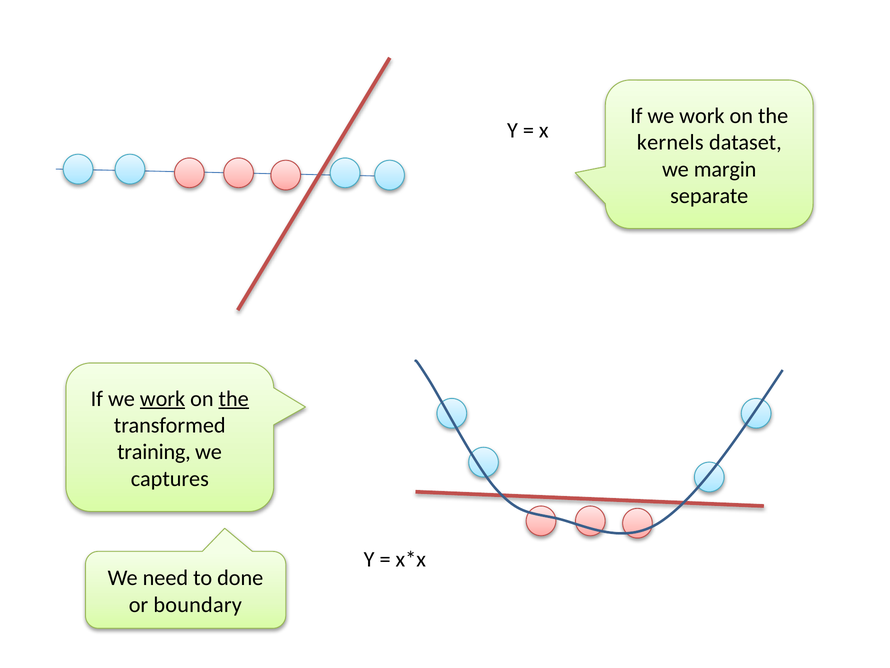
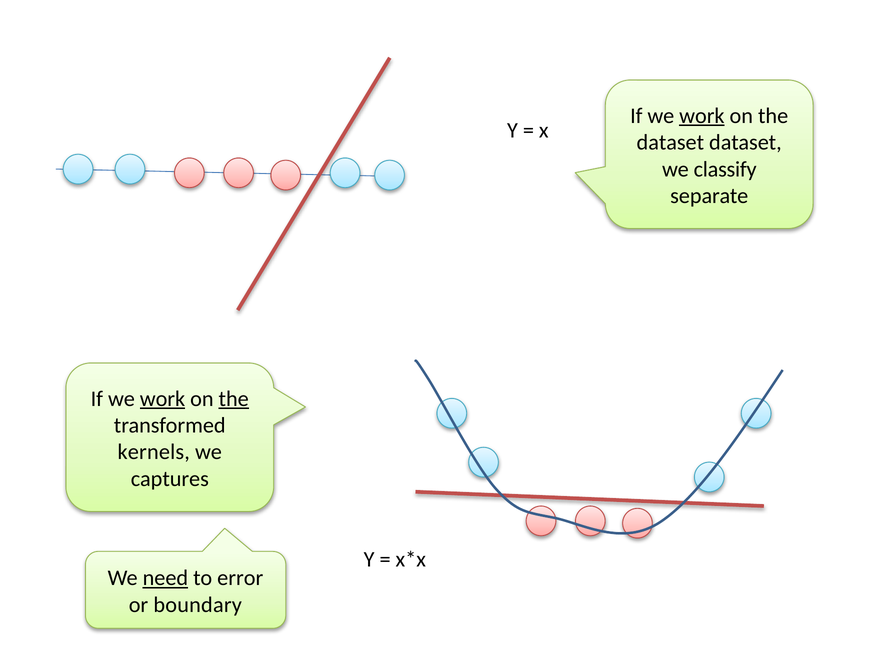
work at (702, 116) underline: none -> present
kernels at (670, 142): kernels -> dataset
margin: margin -> classify
training: training -> kernels
need underline: none -> present
done: done -> error
